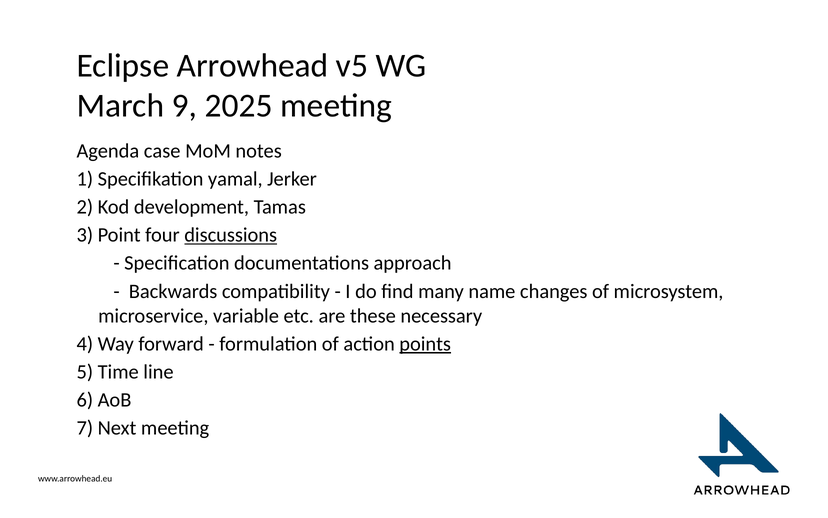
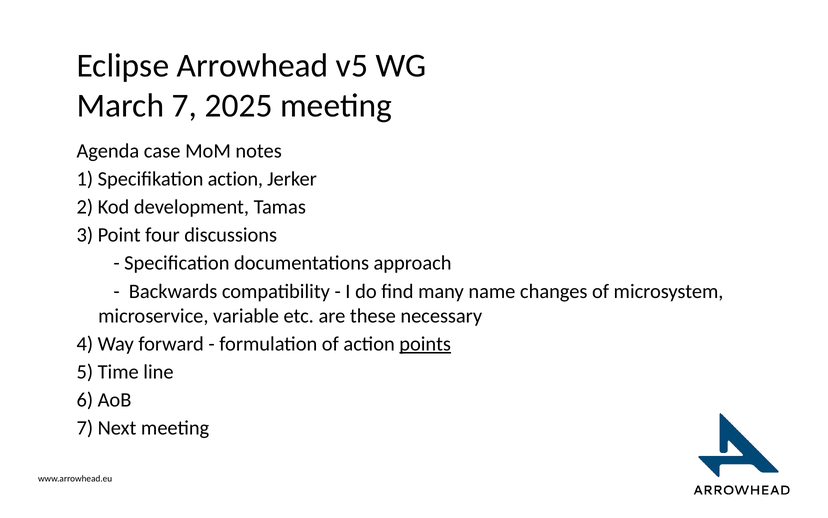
March 9: 9 -> 7
Specifikation yamal: yamal -> action
discussions underline: present -> none
